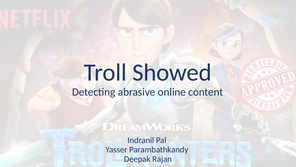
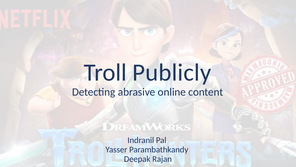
Showed: Showed -> Publicly
